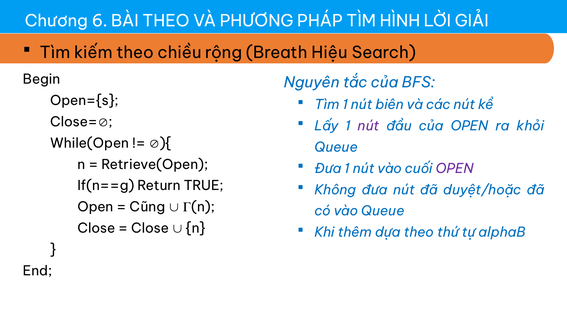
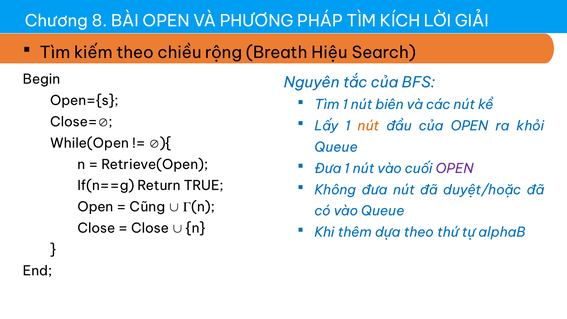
6: 6 -> 8
BÀI THEO: THEO -> OPEN
HÌNH: HÌNH -> KÍCH
nút at (368, 126) colour: purple -> orange
